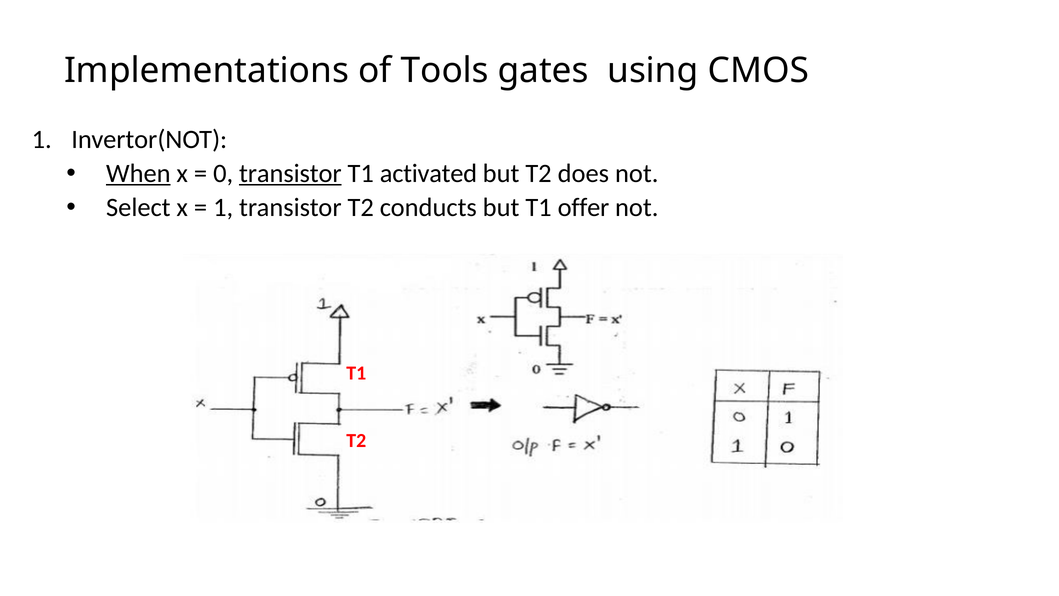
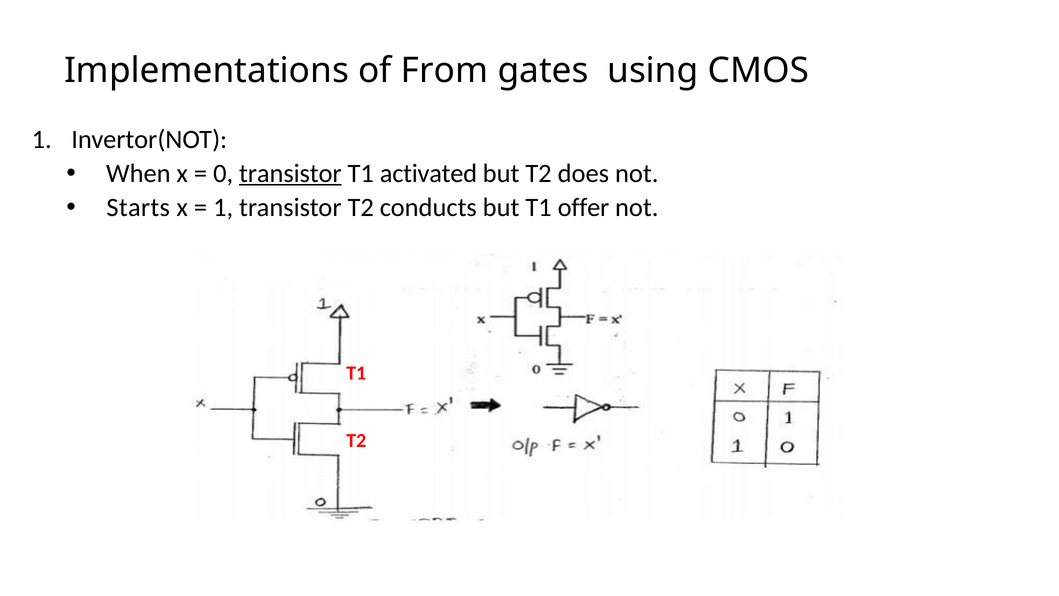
Tools: Tools -> From
When underline: present -> none
Select: Select -> Starts
